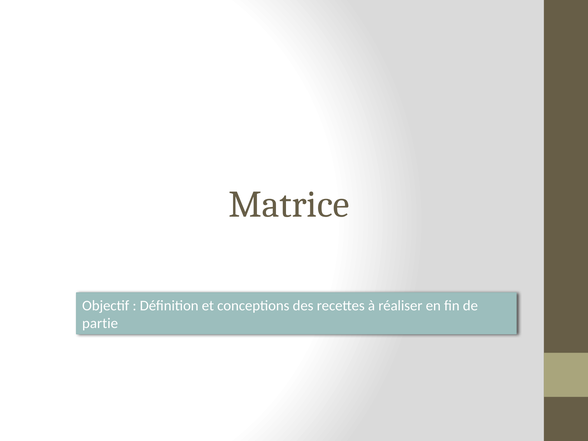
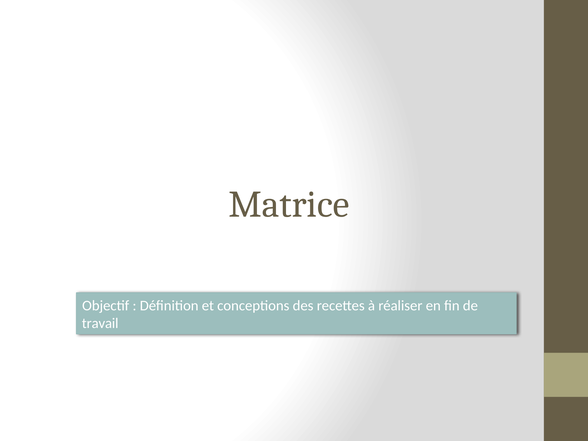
partie: partie -> travail
